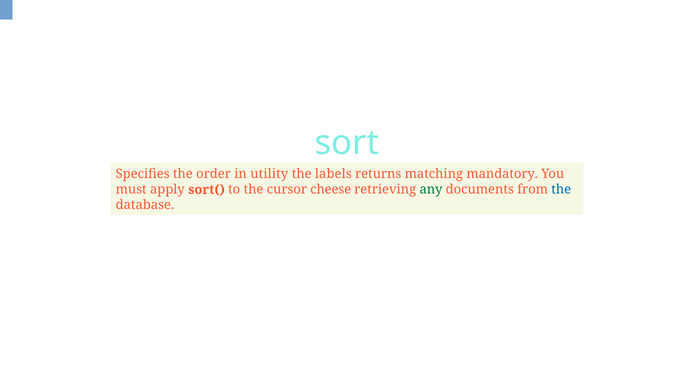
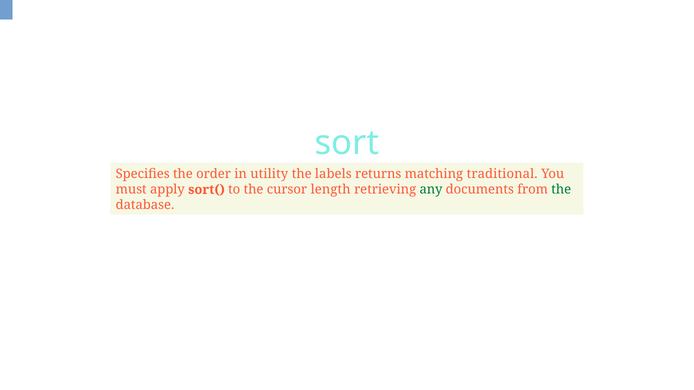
mandatory: mandatory -> traditional
cheese: cheese -> length
the at (561, 190) colour: blue -> green
